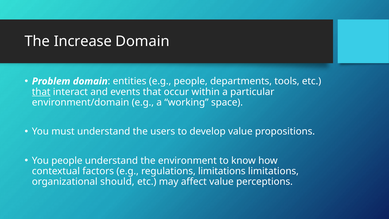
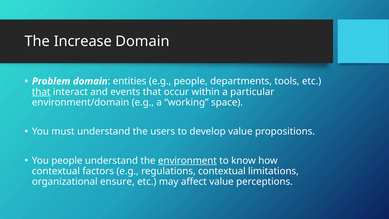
environment underline: none -> present
regulations limitations: limitations -> contextual
should: should -> ensure
